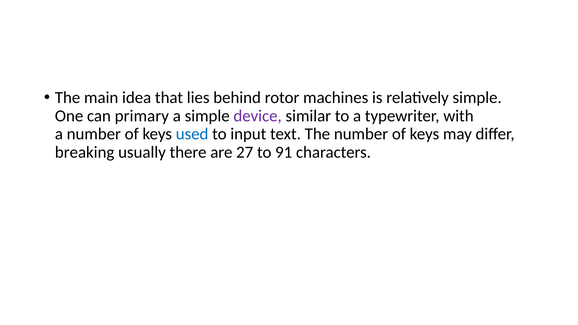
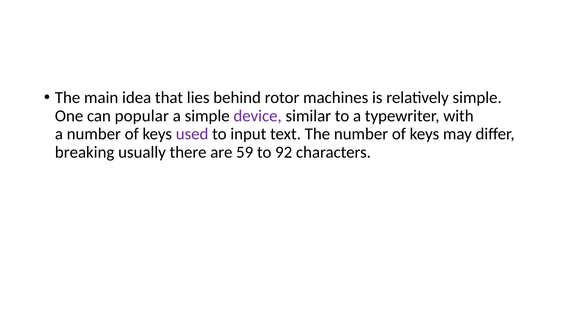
primary: primary -> popular
used colour: blue -> purple
27: 27 -> 59
91: 91 -> 92
